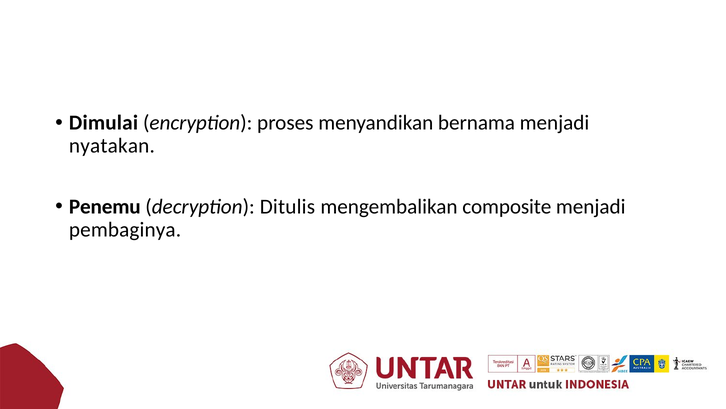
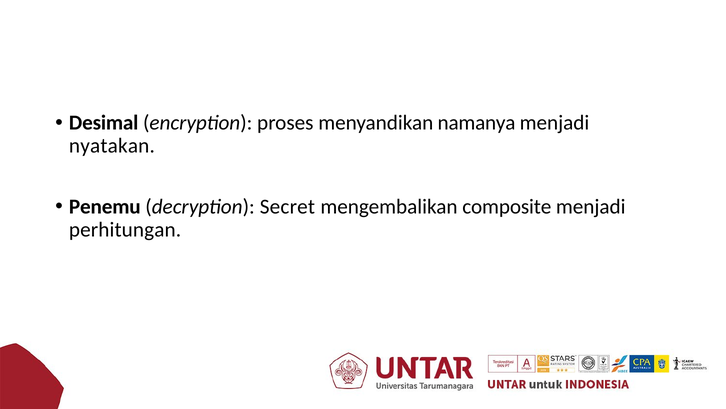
Dimulai: Dimulai -> Desimal
bernama: bernama -> namanya
Ditulis: Ditulis -> Secret
pembaginya: pembaginya -> perhitungan
